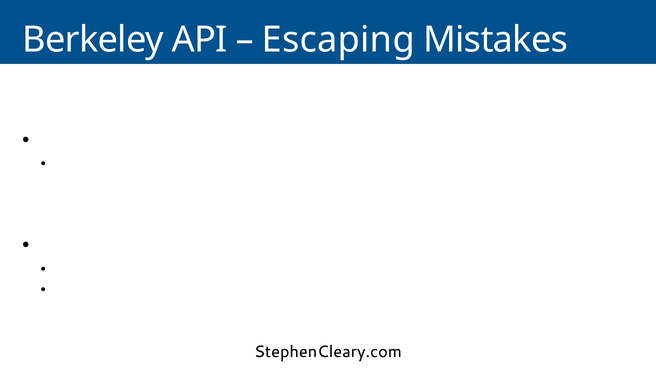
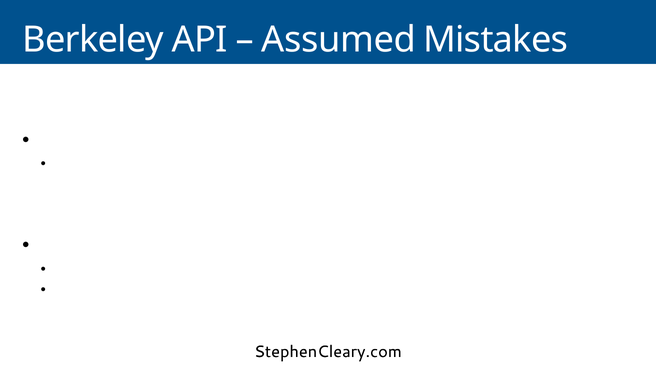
Escaping: Escaping -> Assumed
